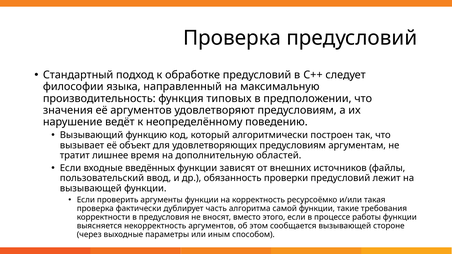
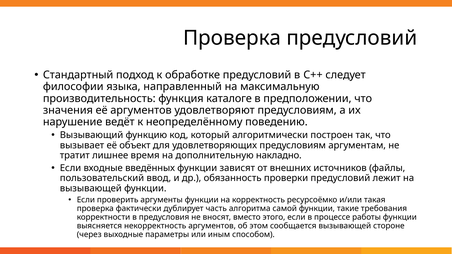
типовых: типовых -> каталоге
областей: областей -> накладно
